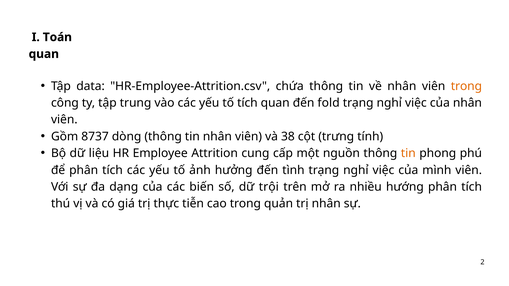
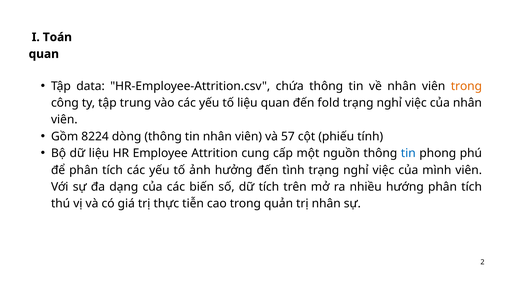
tố tích: tích -> liệu
8737: 8737 -> 8224
38: 38 -> 57
trưng: trưng -> phiếu
tin at (408, 153) colour: orange -> blue
dữ trội: trội -> tích
